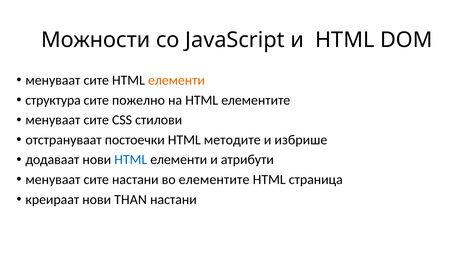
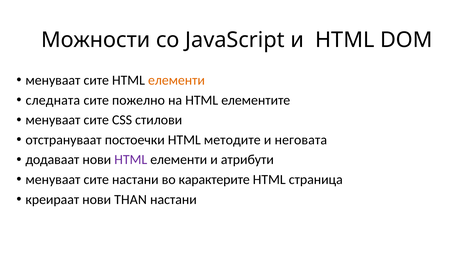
структура: структура -> следната
избрише: избрише -> неговата
HTML at (131, 159) colour: blue -> purple
во елементите: елементите -> карактерите
